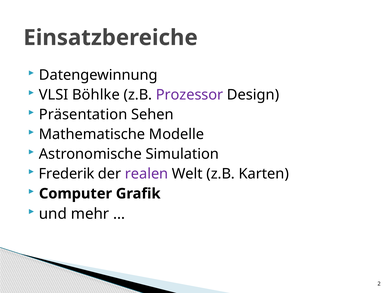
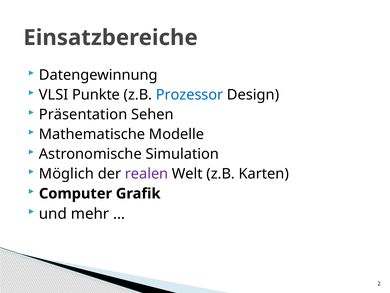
Böhlke: Böhlke -> Punkte
Prozessor colour: purple -> blue
Frederik: Frederik -> Möglich
